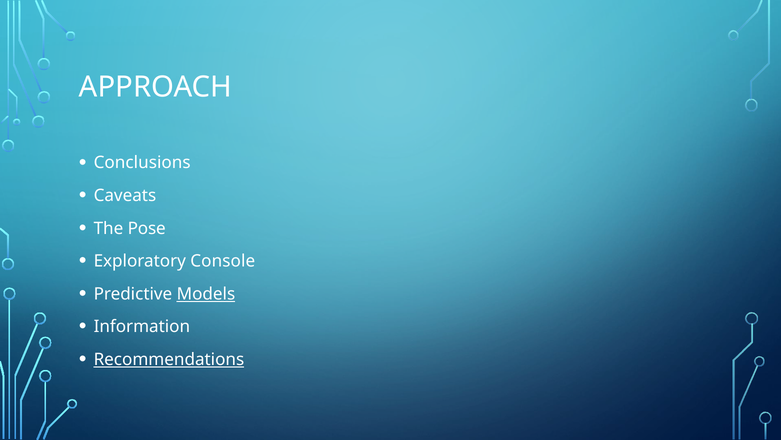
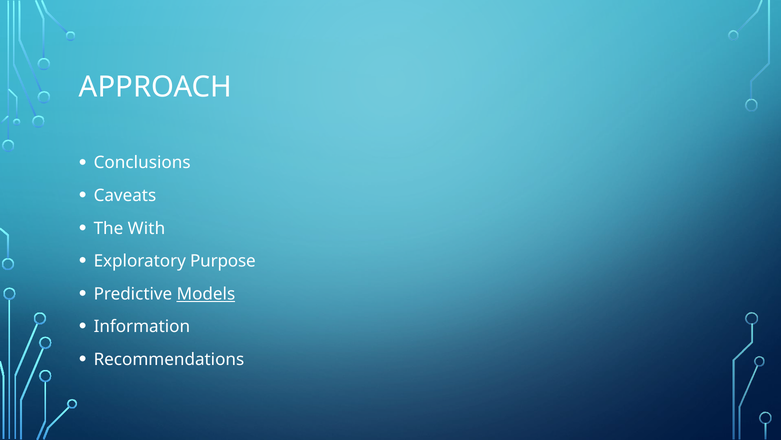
Pose: Pose -> With
Console: Console -> Purpose
Recommendations underline: present -> none
